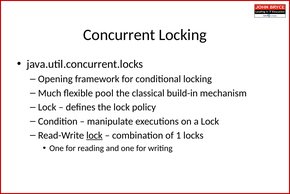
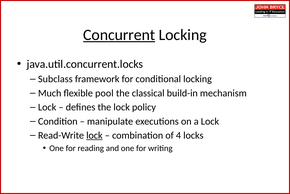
Concurrent underline: none -> present
Opening: Opening -> Subclass
1: 1 -> 4
